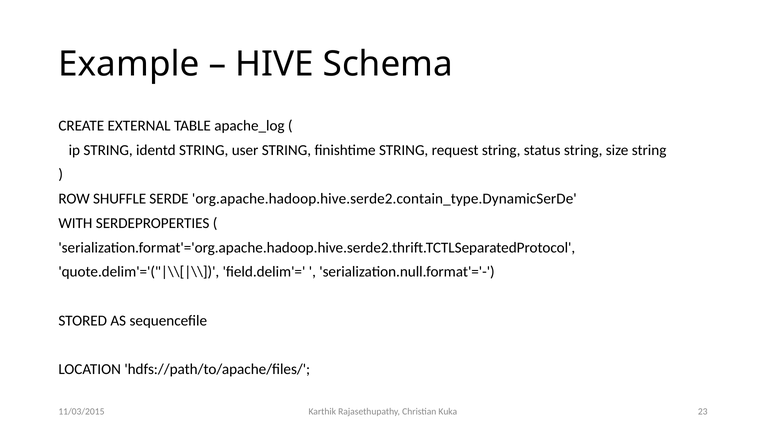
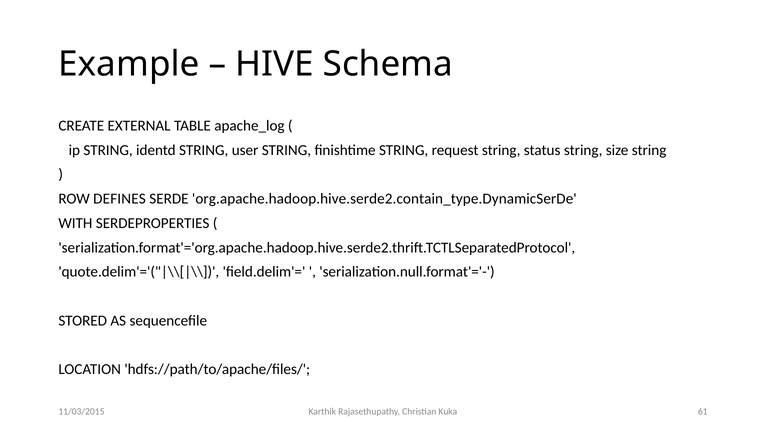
SHUFFLE: SHUFFLE -> DEFINES
23: 23 -> 61
